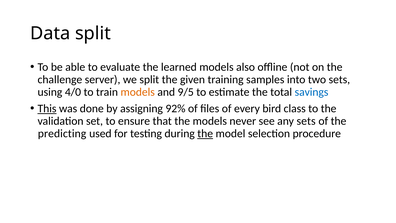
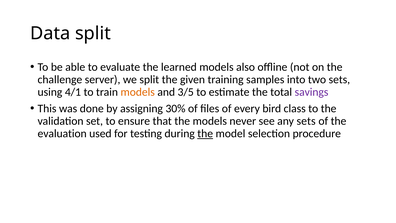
4/0: 4/0 -> 4/1
9/5: 9/5 -> 3/5
savings colour: blue -> purple
This underline: present -> none
92%: 92% -> 30%
predicting: predicting -> evaluation
